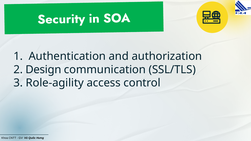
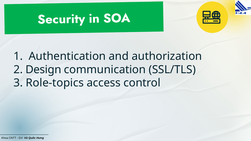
Role-agility: Role-agility -> Role-topics
